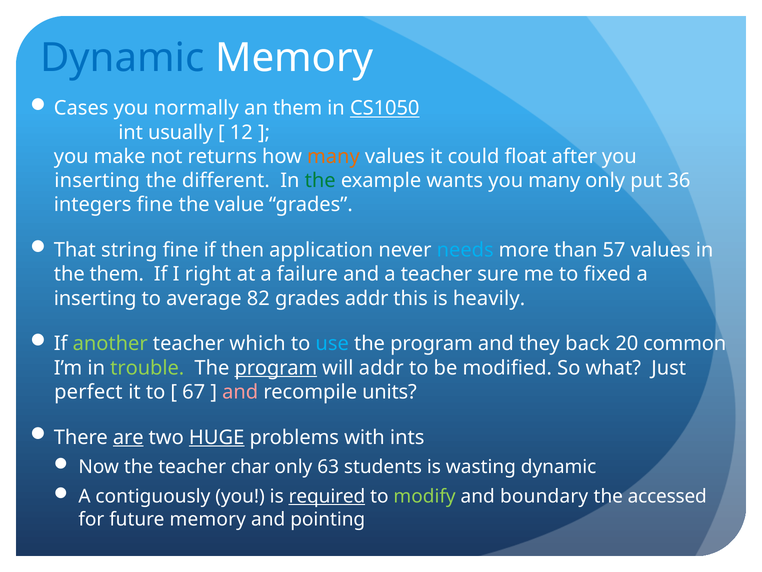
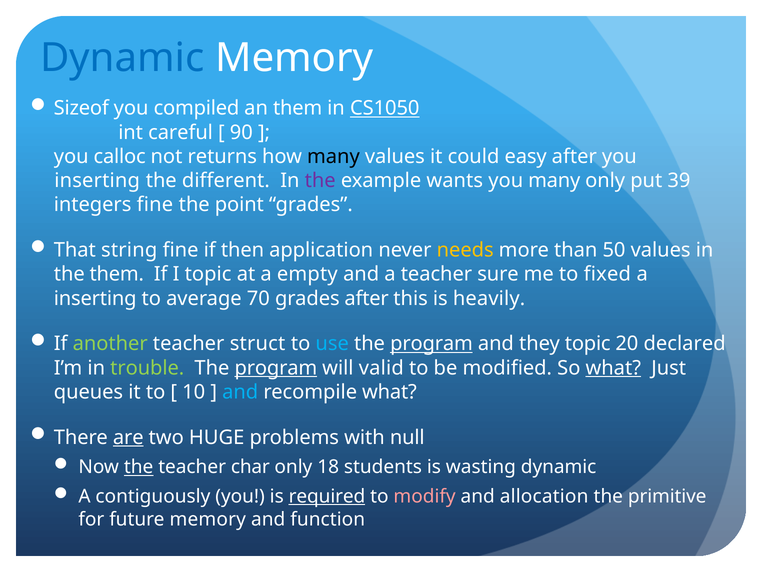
Cases: Cases -> Sizeof
normally: normally -> compiled
usually: usually -> careful
12: 12 -> 90
make: make -> calloc
many at (333, 156) colour: orange -> black
float: float -> easy
the at (320, 181) colour: green -> purple
36: 36 -> 39
value: value -> point
needs colour: light blue -> yellow
57: 57 -> 50
I right: right -> topic
failure: failure -> empty
82: 82 -> 70
grades addr: addr -> after
which: which -> struct
program at (432, 343) underline: none -> present
they back: back -> topic
common: common -> declared
will addr: addr -> valid
what at (613, 368) underline: none -> present
perfect: perfect -> queues
67: 67 -> 10
and at (240, 392) colour: pink -> light blue
recompile units: units -> what
HUGE underline: present -> none
ints: ints -> null
the at (139, 467) underline: none -> present
63: 63 -> 18
modify colour: light green -> pink
boundary: boundary -> allocation
accessed: accessed -> primitive
pointing: pointing -> function
